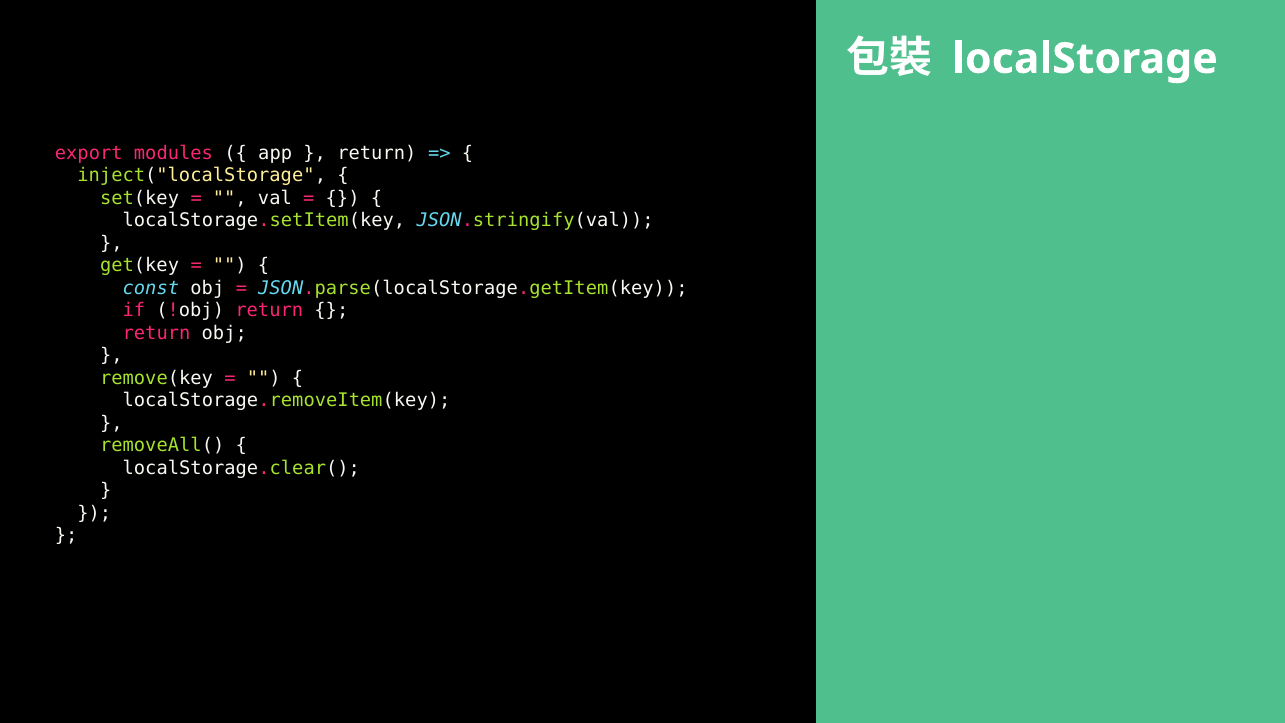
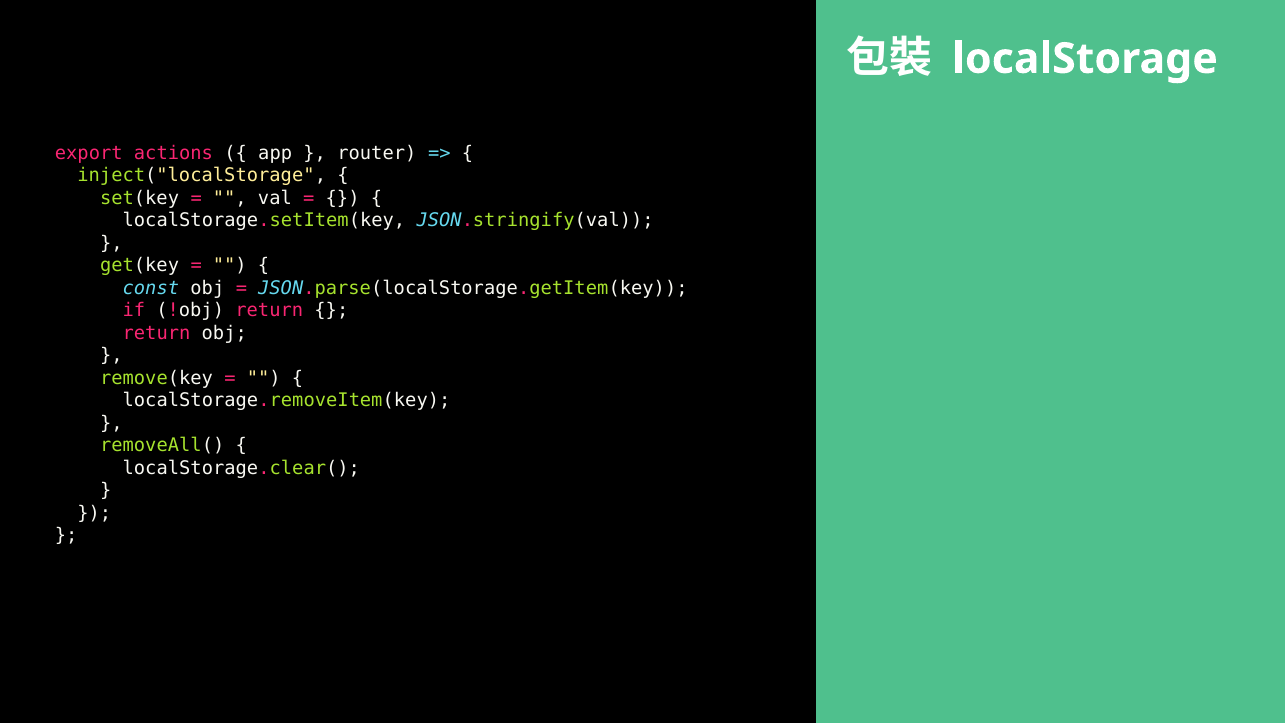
modules: modules -> actions
return at (377, 153): return -> router
